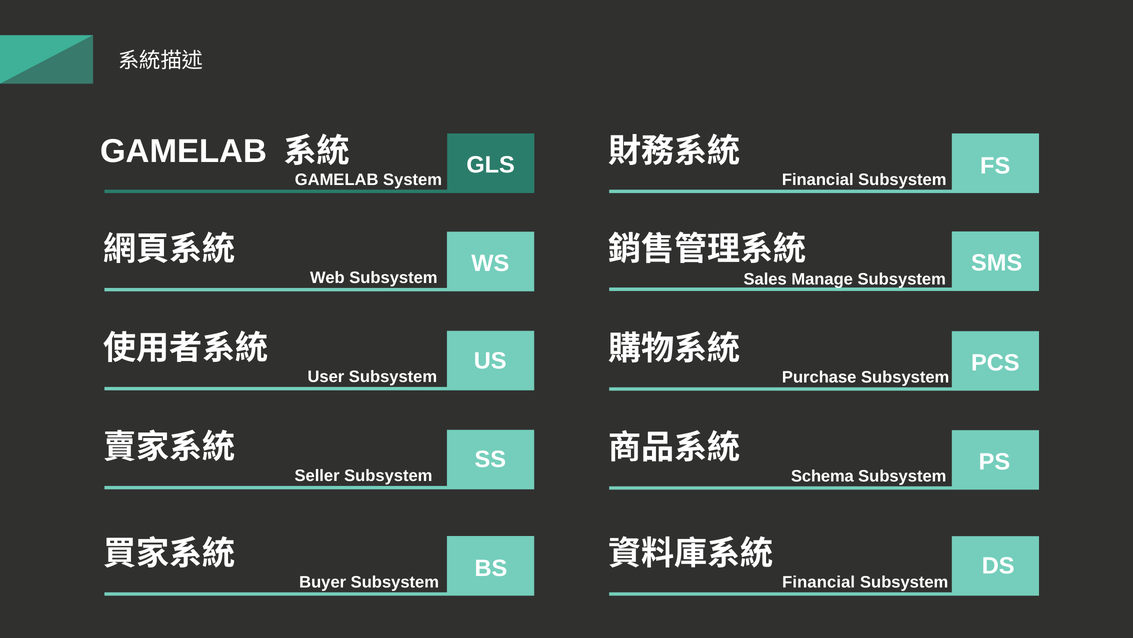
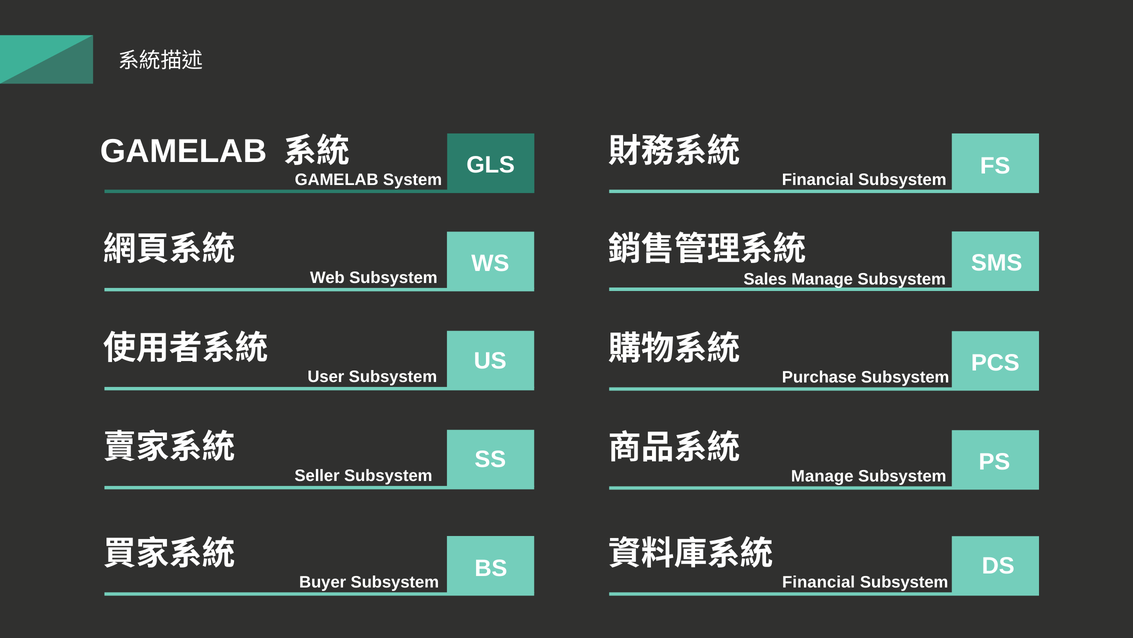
Schema at (822, 476): Schema -> Manage
